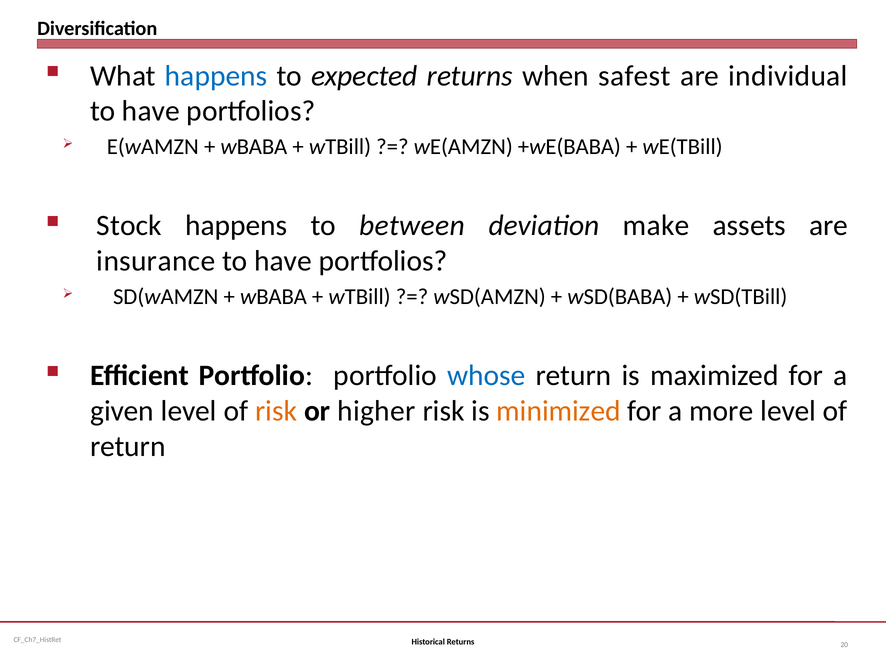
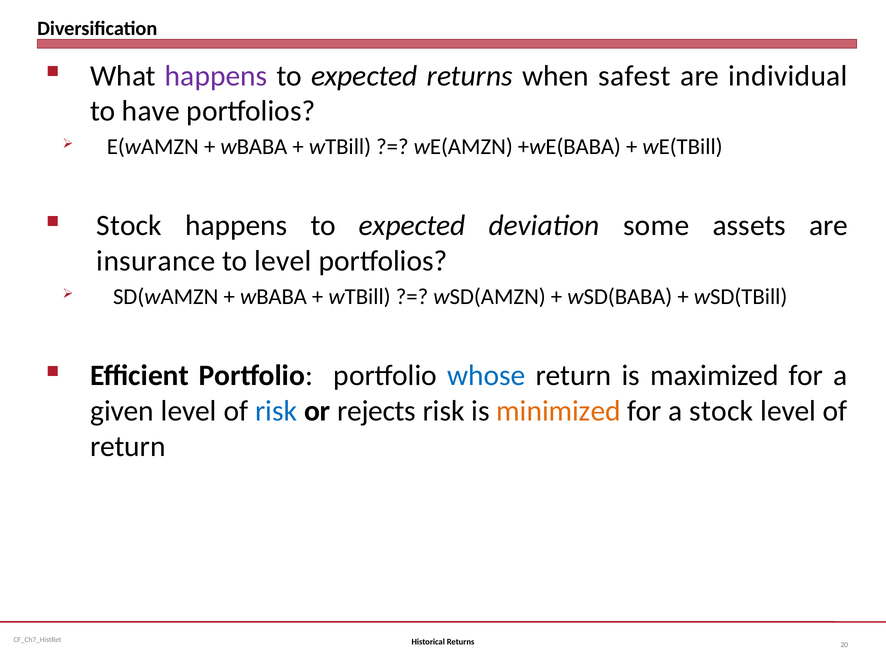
happens at (216, 76) colour: blue -> purple
between at (412, 226): between -> expected
make: make -> some
have at (283, 261): have -> level
risk at (276, 411) colour: orange -> blue
higher: higher -> rejects
a more: more -> stock
